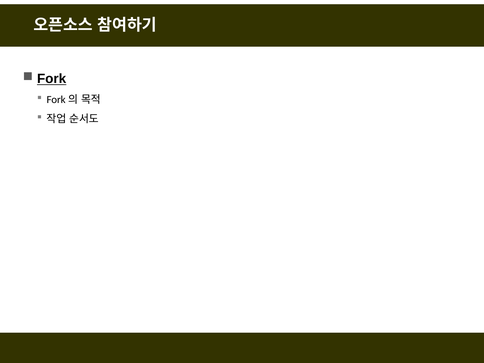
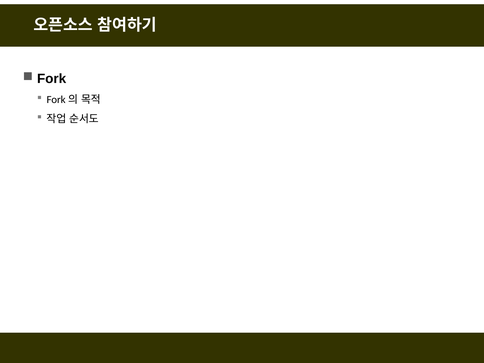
Fork underline: present -> none
